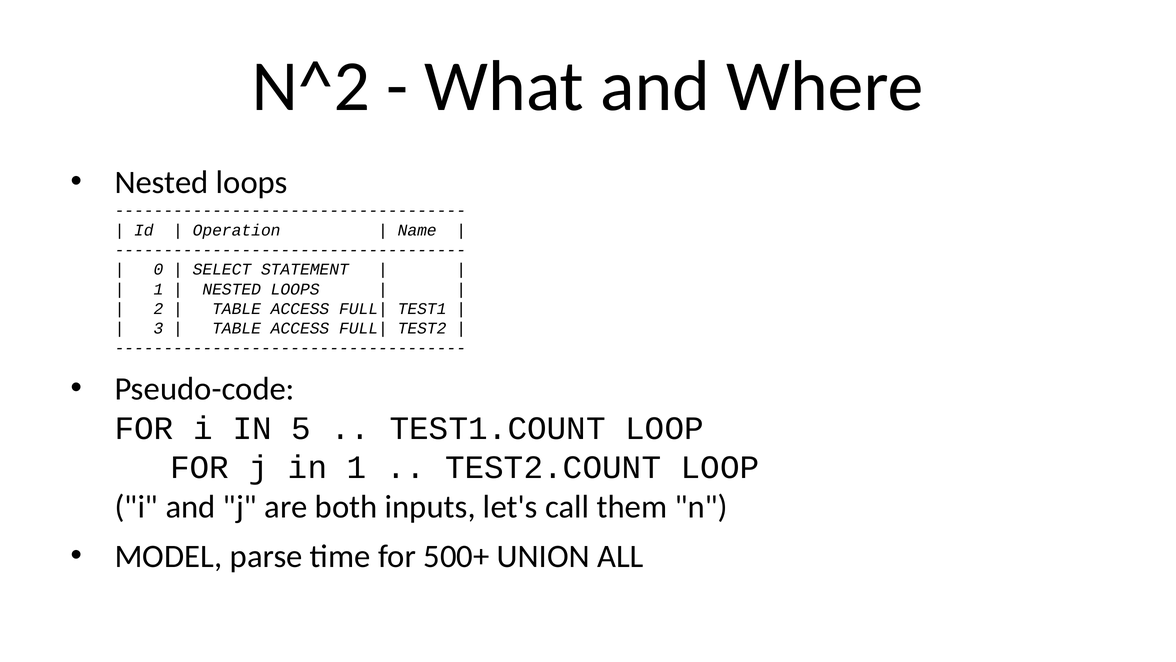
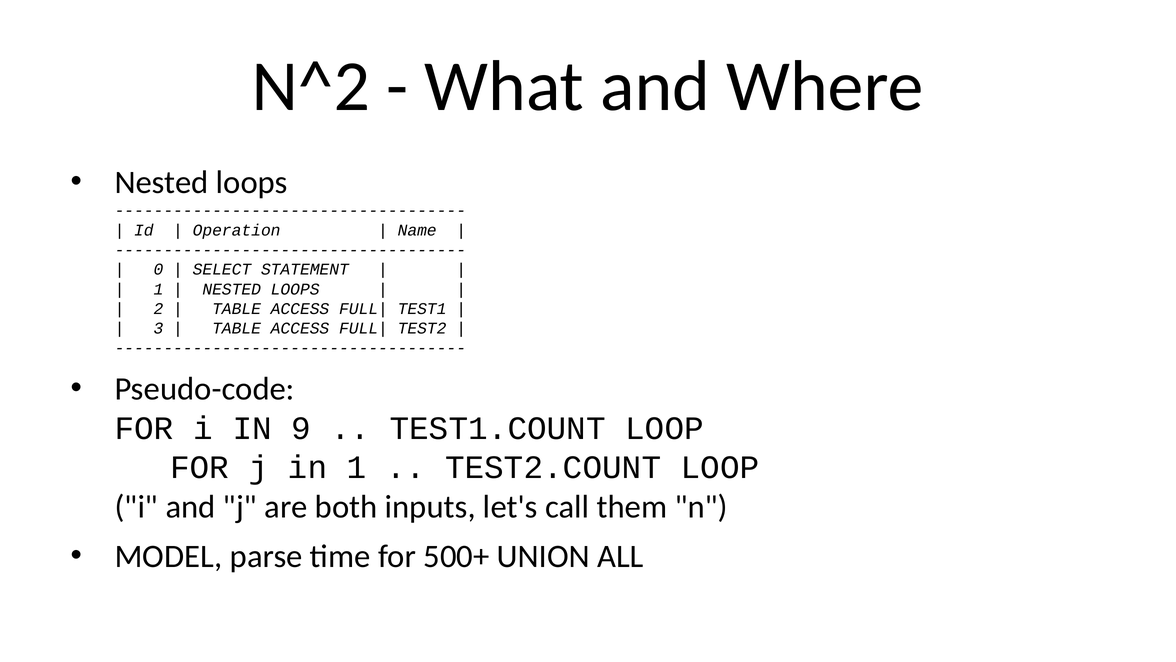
5: 5 -> 9
